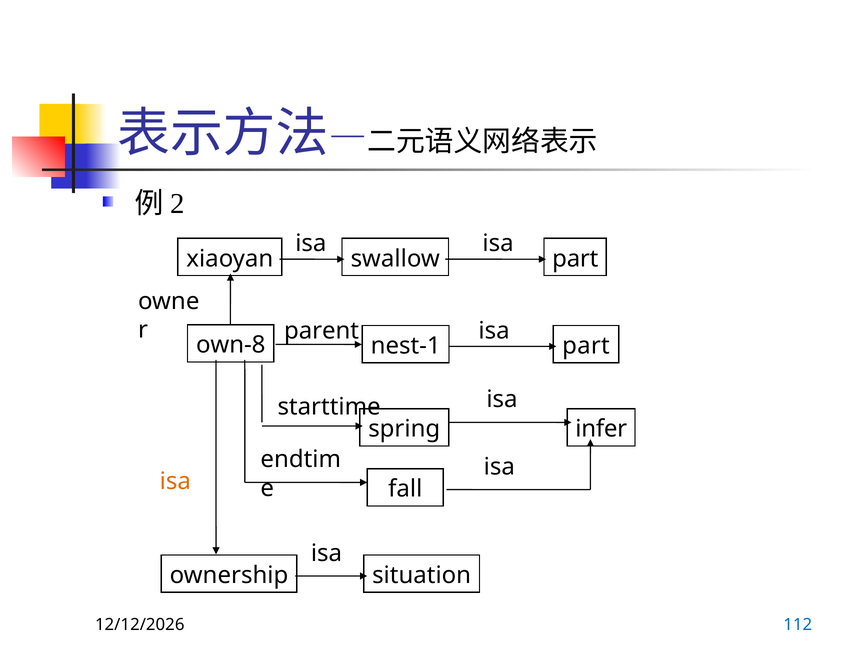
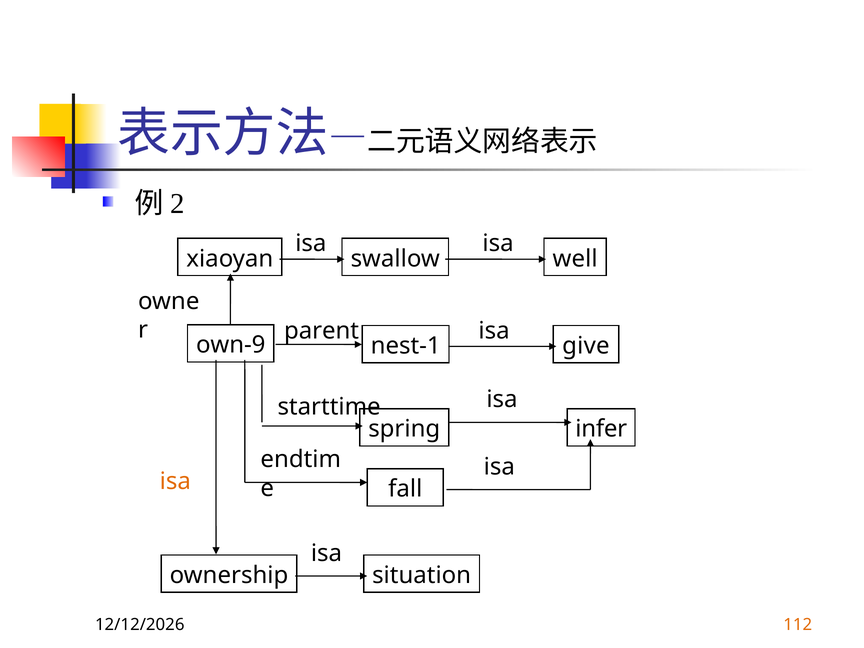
xiaoyan part: part -> well
own-8: own-8 -> own-9
nest-1 part: part -> give
112 colour: blue -> orange
